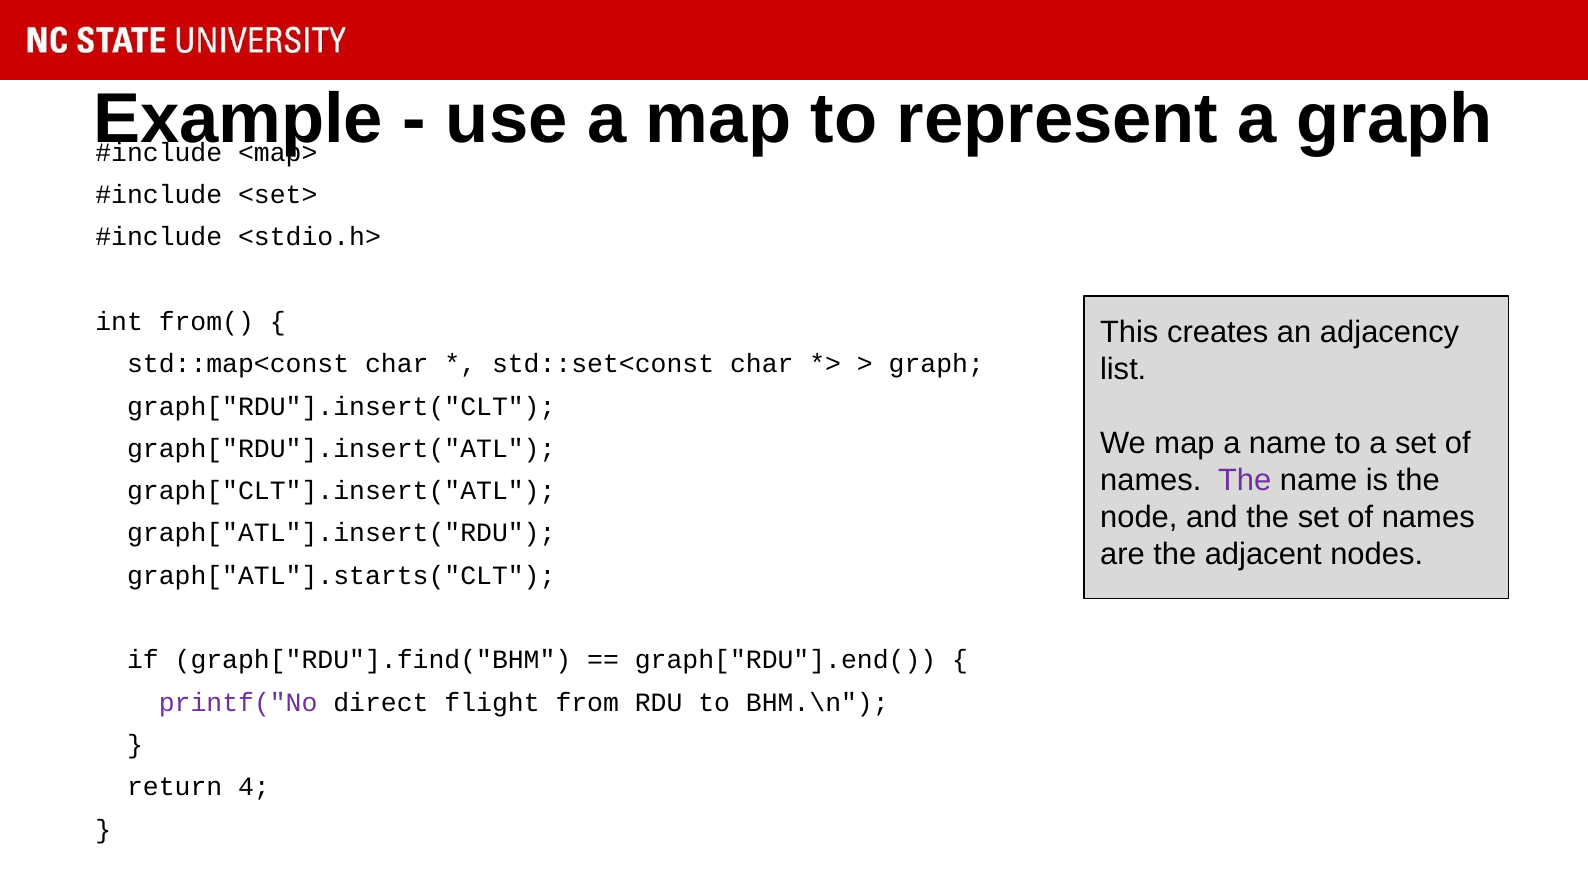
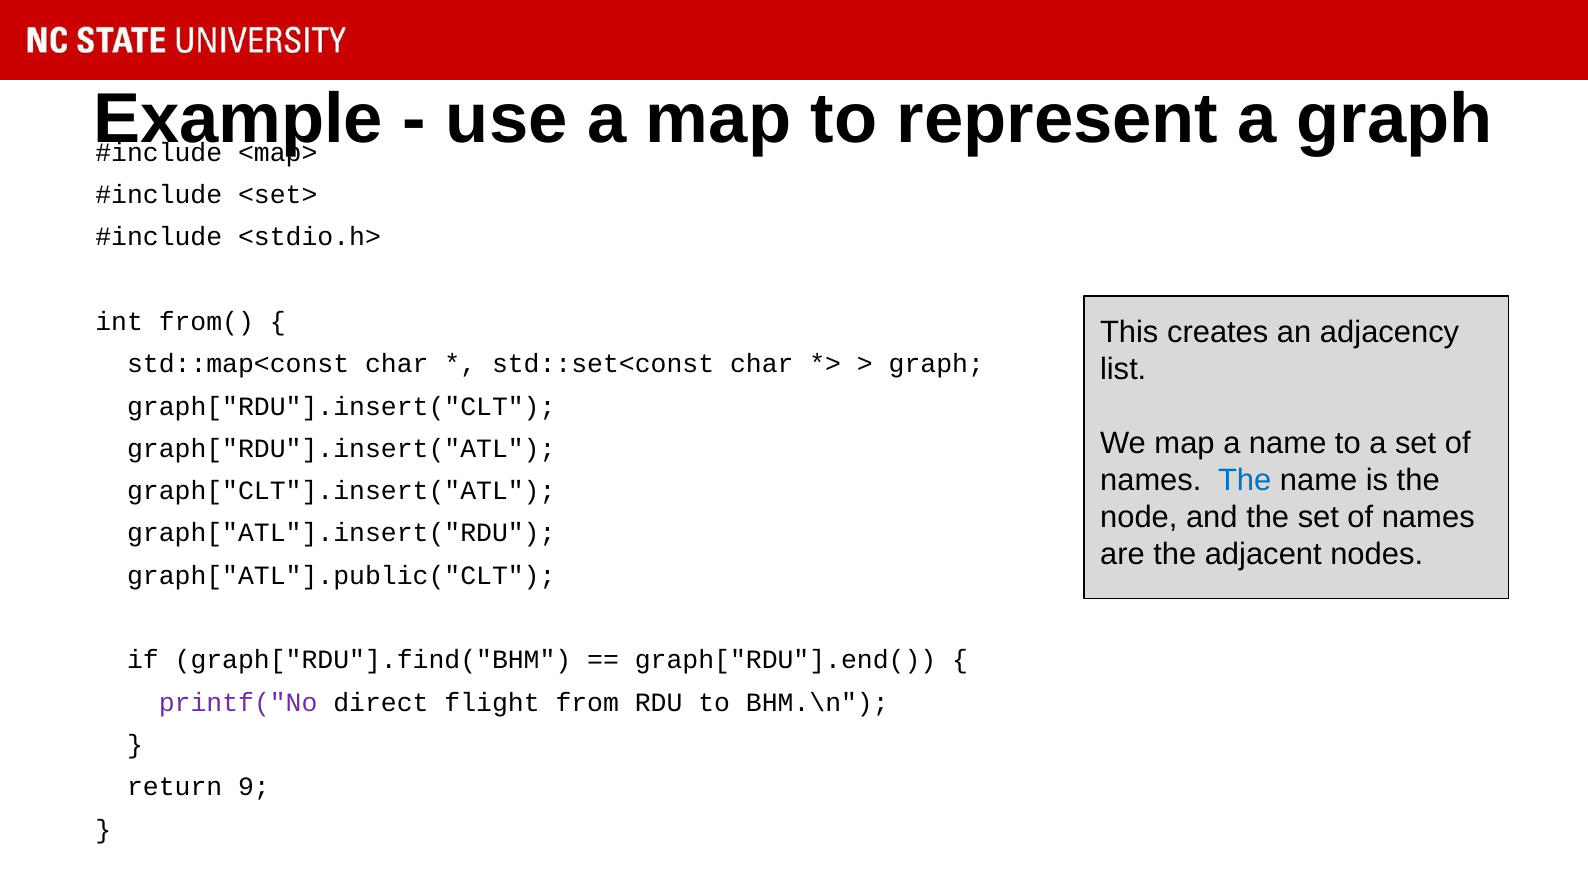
The at (1245, 481) colour: purple -> blue
graph["ATL"].starts("CLT: graph["ATL"].starts("CLT -> graph["ATL"].public("CLT
4: 4 -> 9
